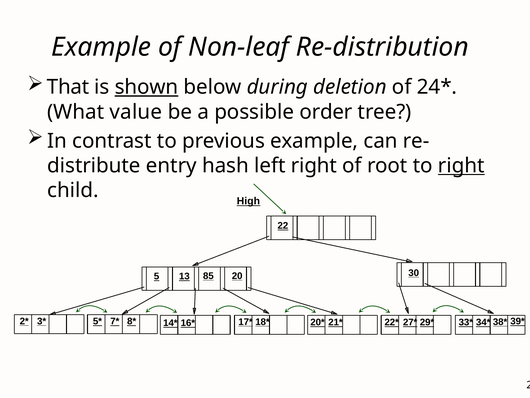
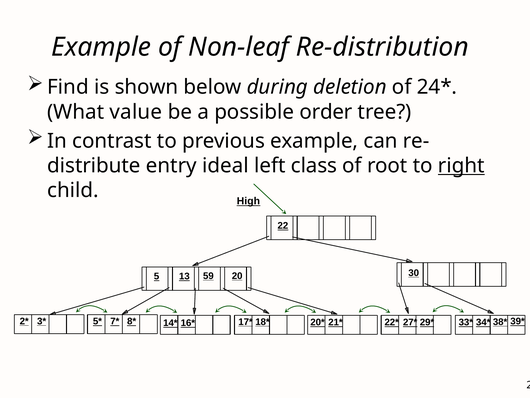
That: That -> Find
shown underline: present -> none
hash: hash -> ideal
left right: right -> class
85: 85 -> 59
